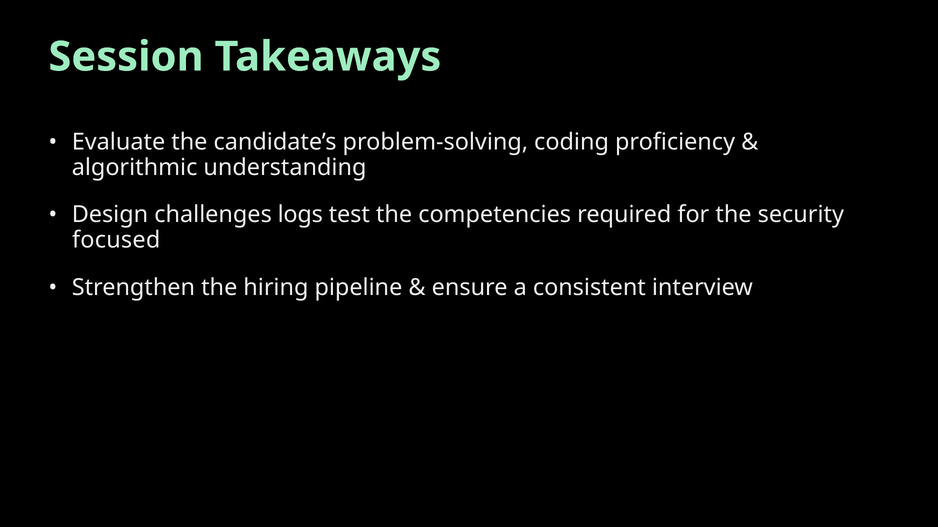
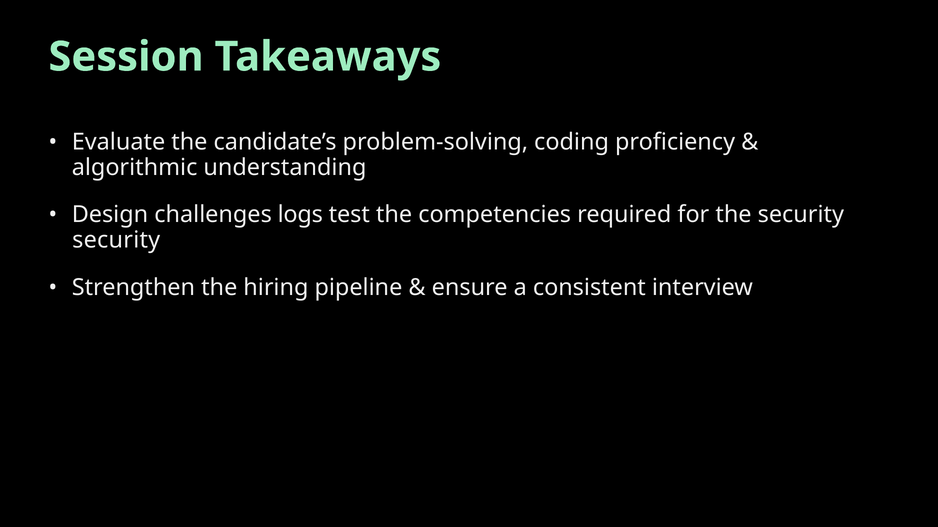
focused at (116, 240): focused -> security
